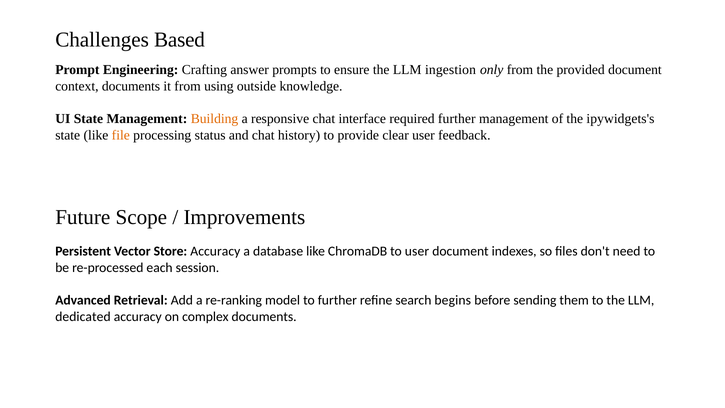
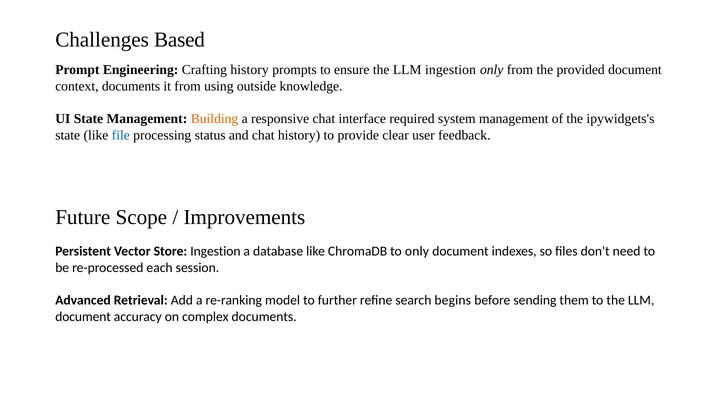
Crafting answer: answer -> history
required further: further -> system
file colour: orange -> blue
Store Accuracy: Accuracy -> Ingestion
to user: user -> only
dedicated at (83, 316): dedicated -> document
